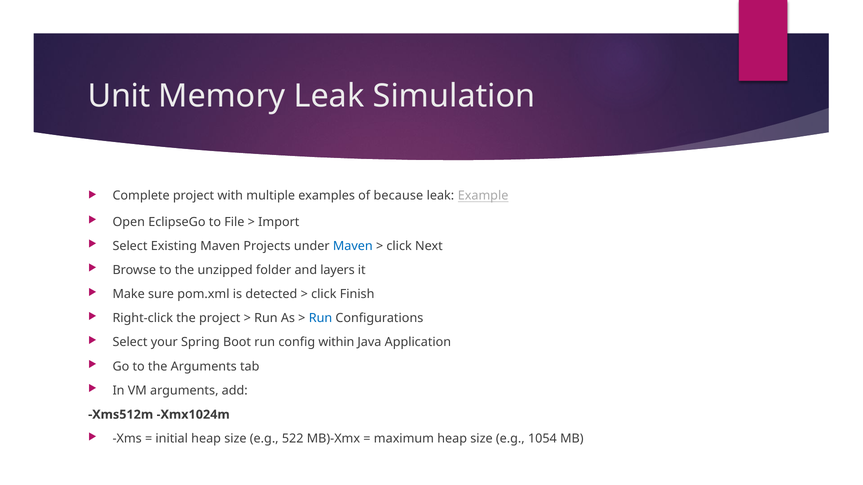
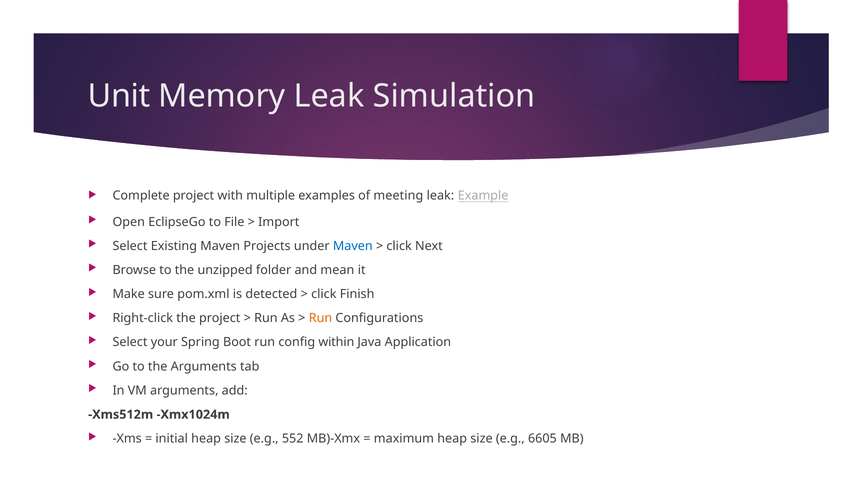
because: because -> meeting
layers: layers -> mean
Run at (320, 319) colour: blue -> orange
522: 522 -> 552
1054: 1054 -> 6605
